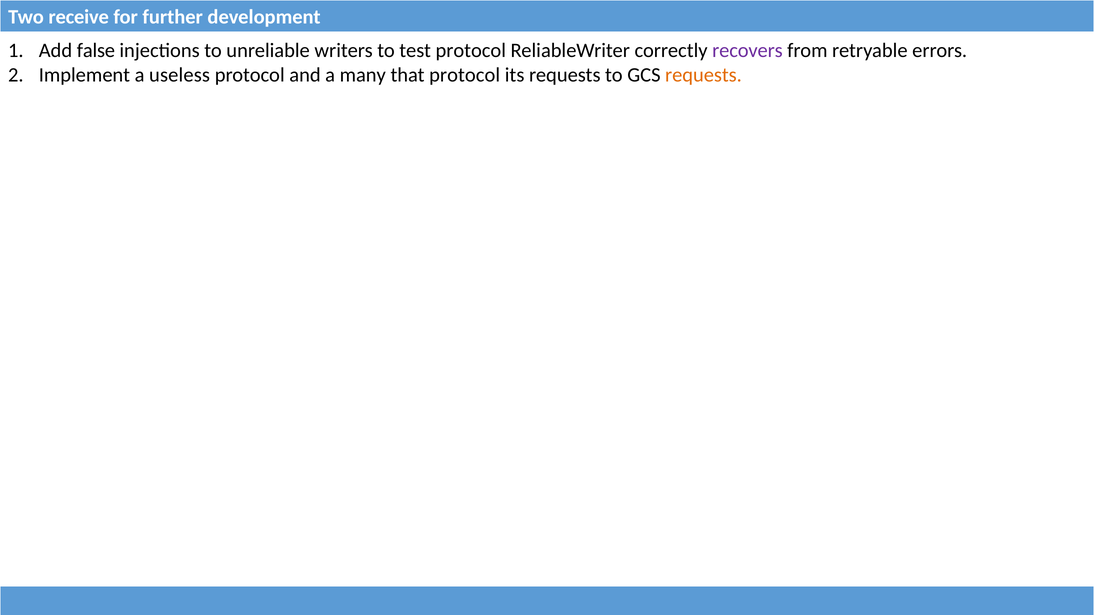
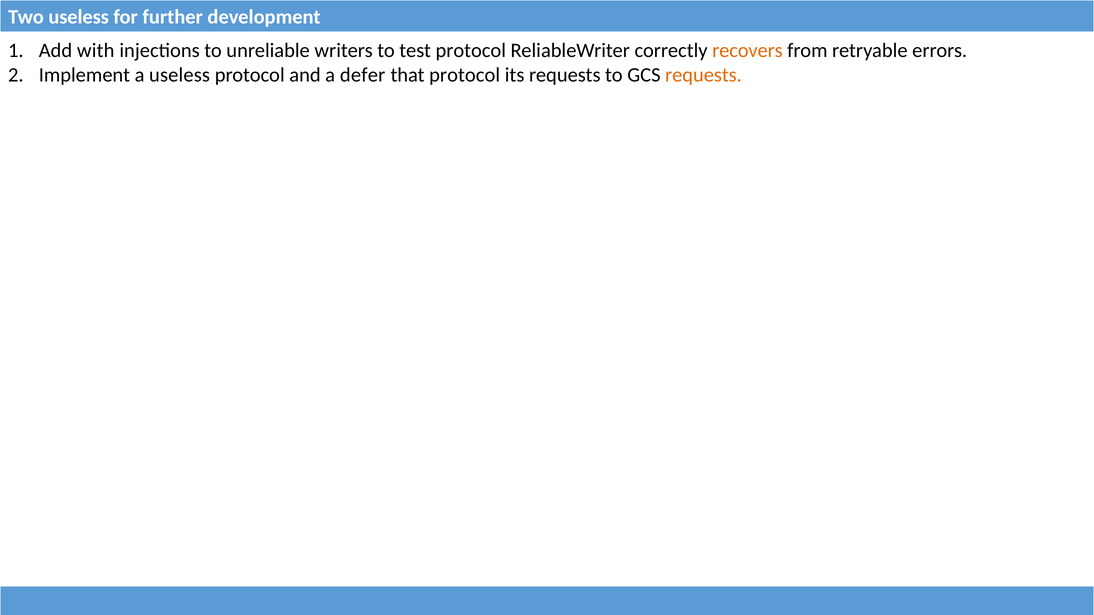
Two receive: receive -> useless
false: false -> with
recovers colour: purple -> orange
many: many -> defer
